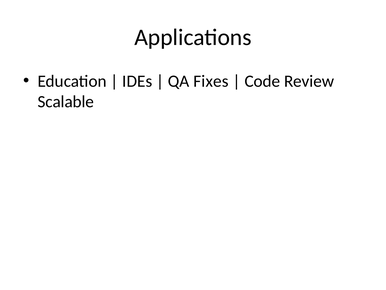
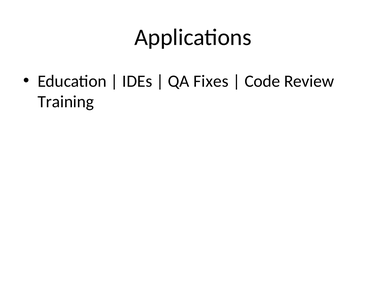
Scalable: Scalable -> Training
